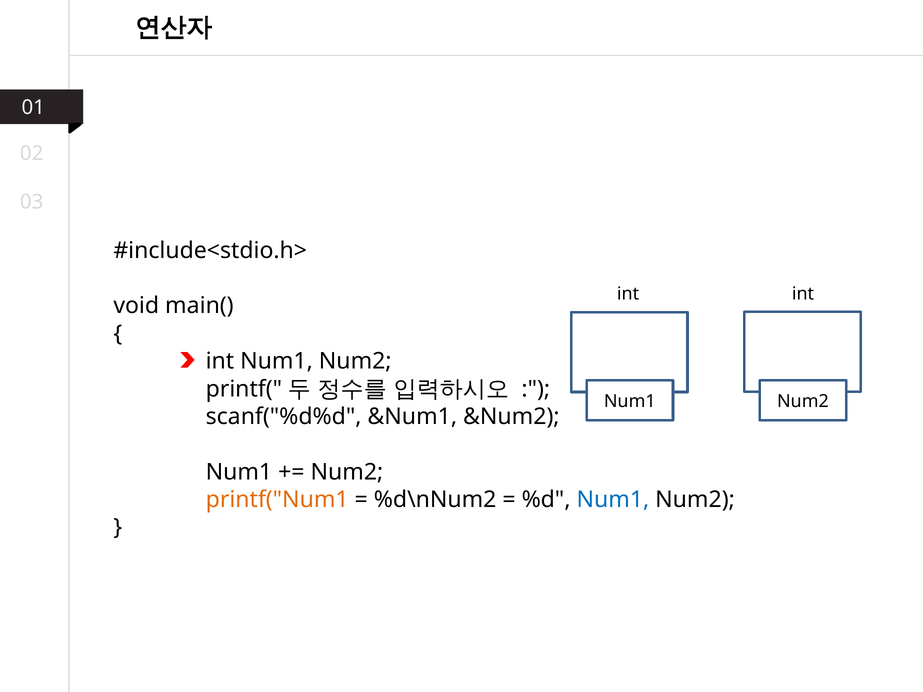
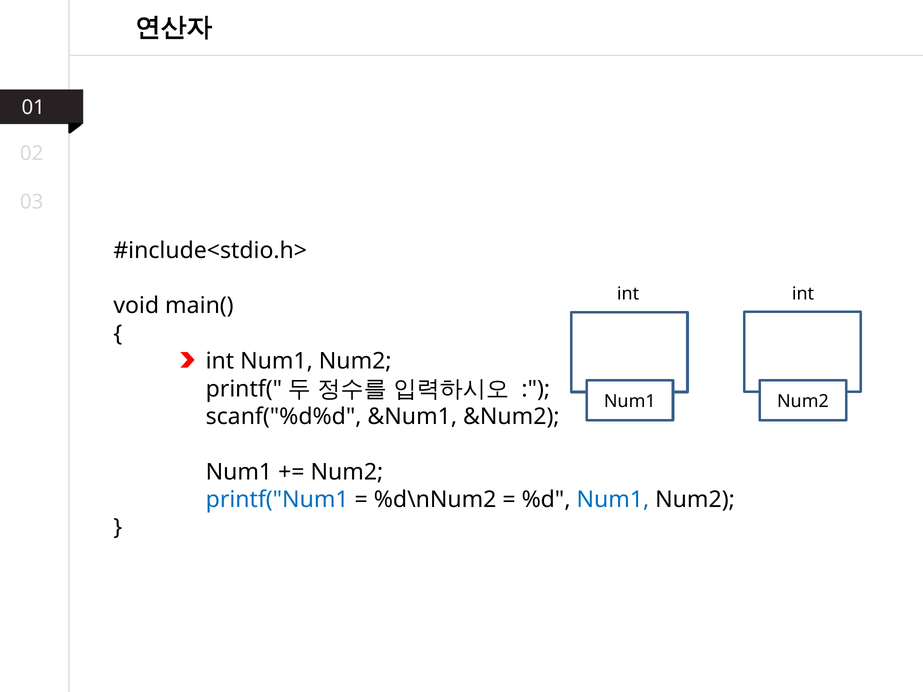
printf("Num1 colour: orange -> blue
